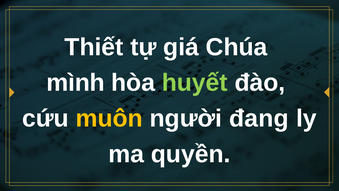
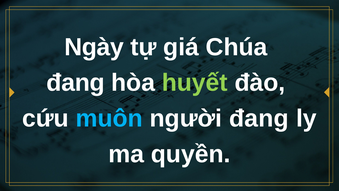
Thiết: Thiết -> Ngày
mình at (76, 83): mình -> đang
muôn colour: yellow -> light blue
